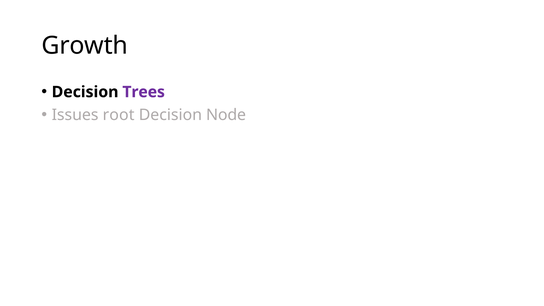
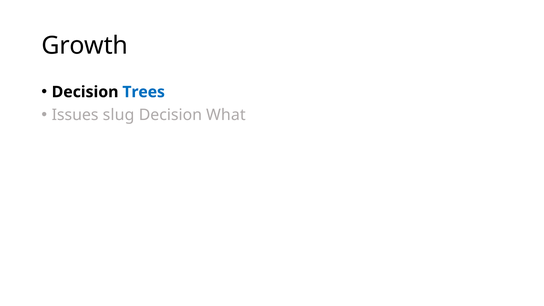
Trees colour: purple -> blue
root: root -> slug
Node: Node -> What
